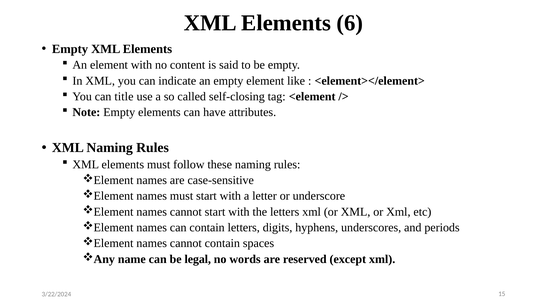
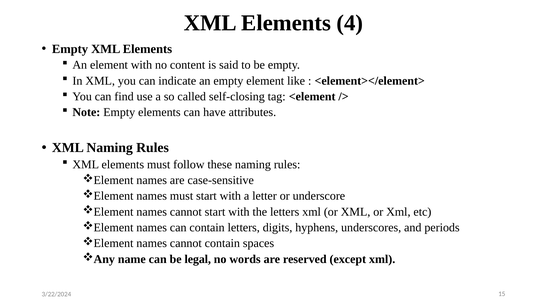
6: 6 -> 4
title: title -> find
